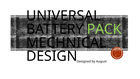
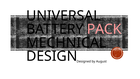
PACK colour: light green -> pink
